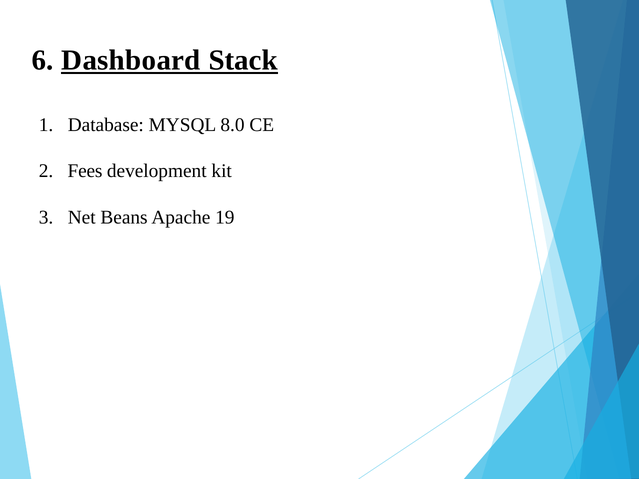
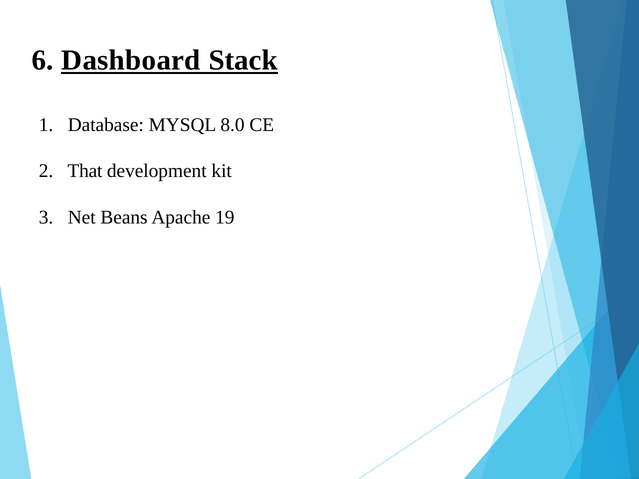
Fees: Fees -> That
